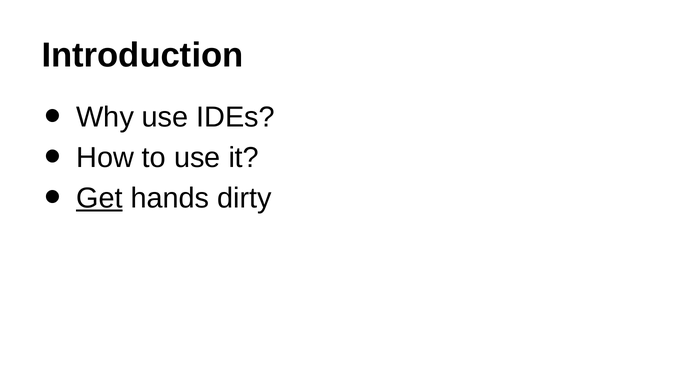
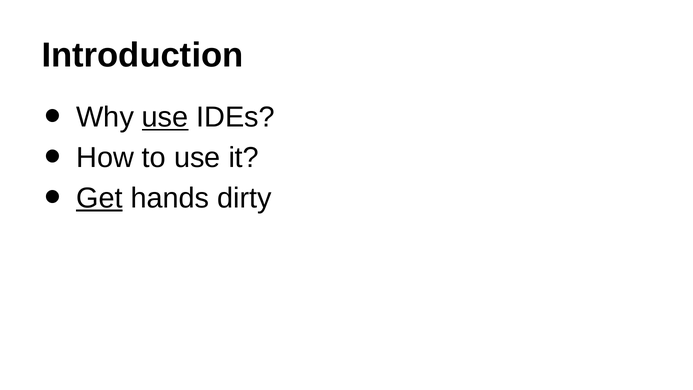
use at (165, 117) underline: none -> present
